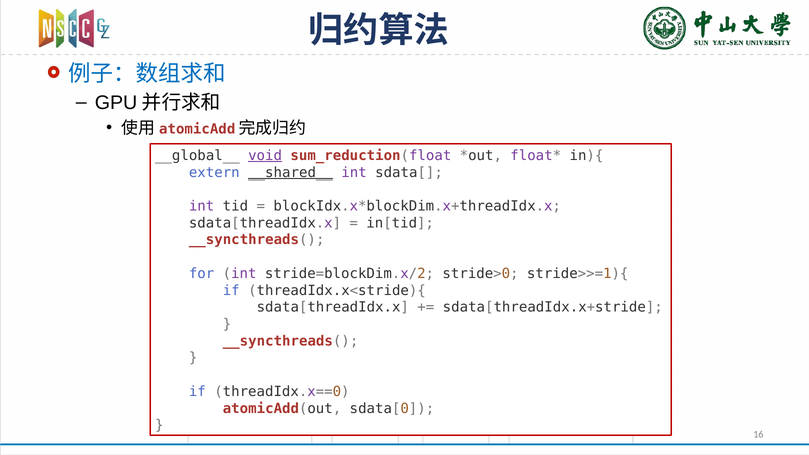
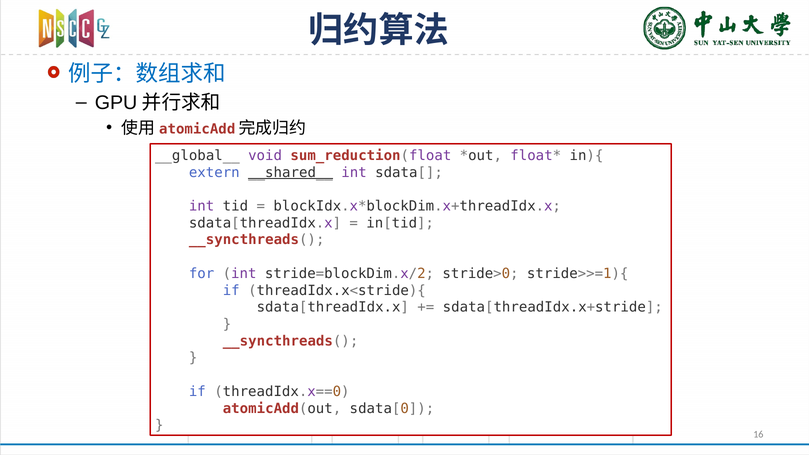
void underline: present -> none
